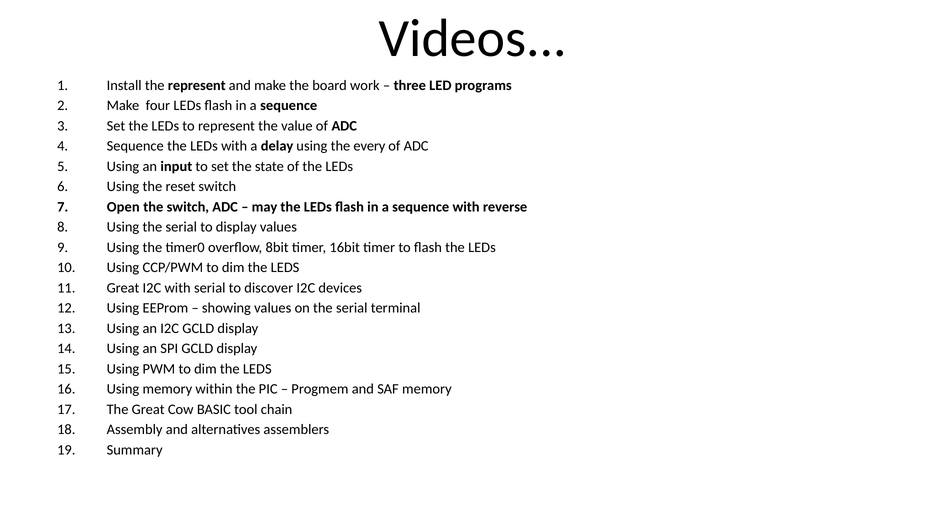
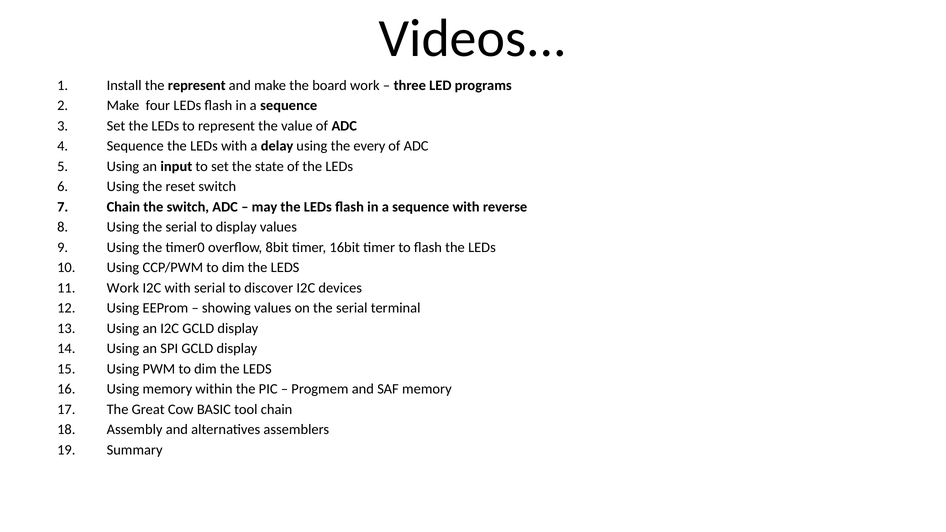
Open at (123, 207): Open -> Chain
Great at (123, 288): Great -> Work
